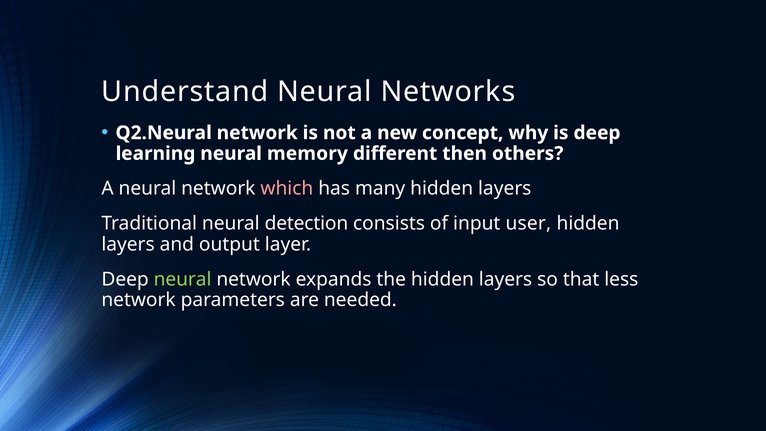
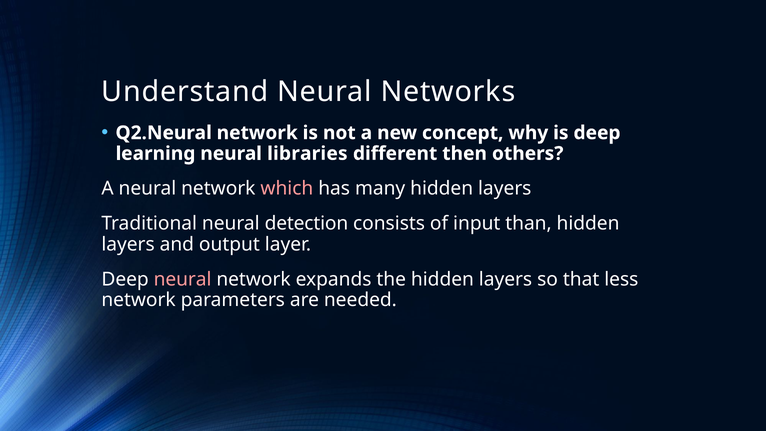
memory: memory -> libraries
user: user -> than
neural at (183, 279) colour: light green -> pink
